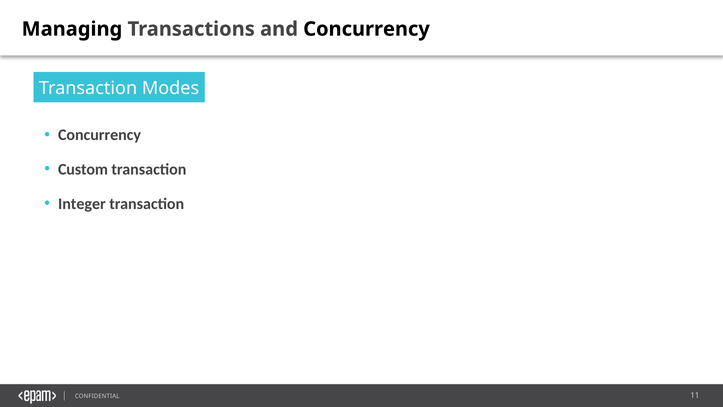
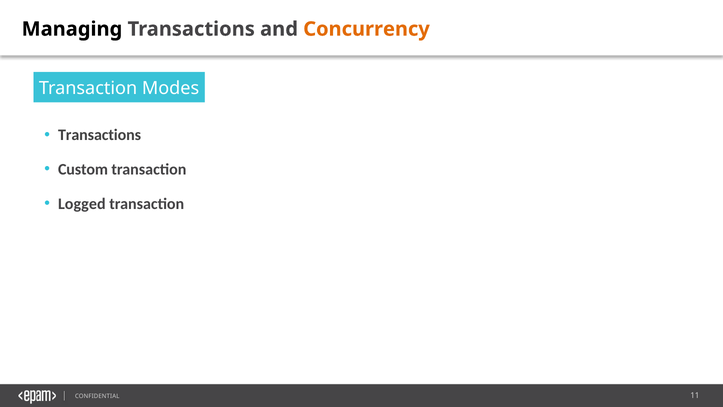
Concurrency at (366, 29) colour: black -> orange
Concurrency at (99, 135): Concurrency -> Transactions
Integer: Integer -> Logged
